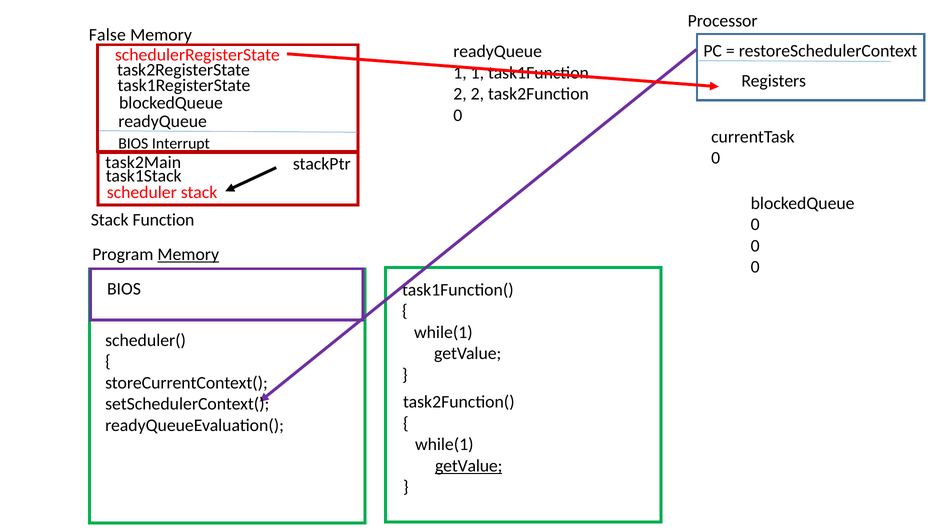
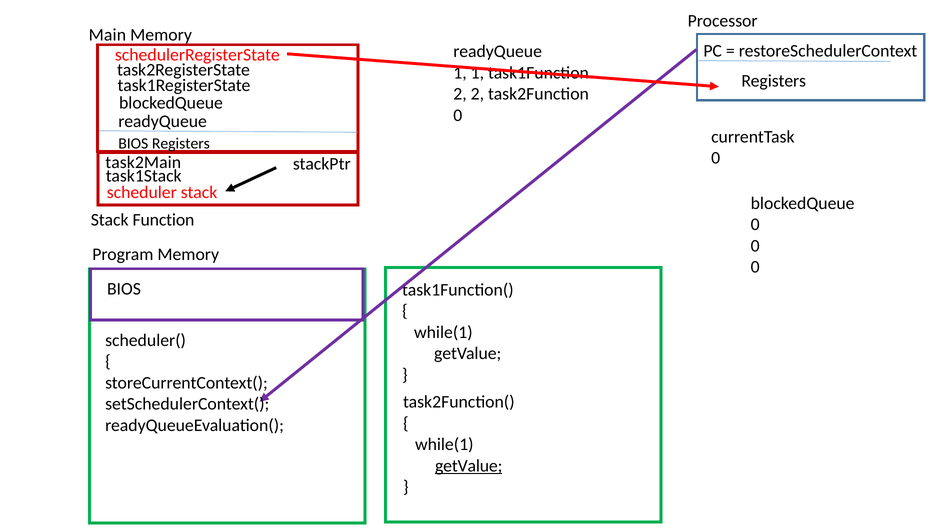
False: False -> Main
Interrupt at (181, 143): Interrupt -> Registers
Memory at (188, 255) underline: present -> none
